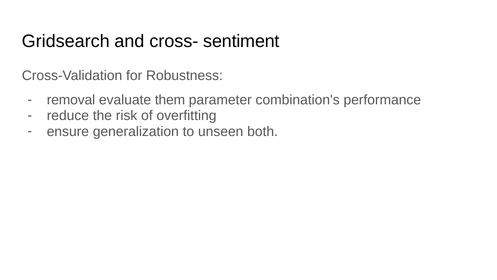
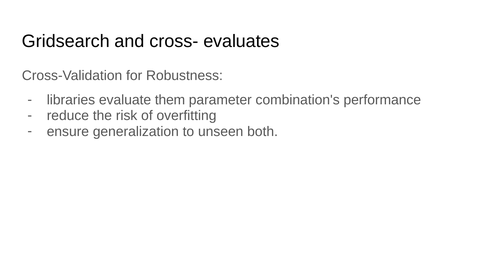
sentiment: sentiment -> evaluates
removal: removal -> libraries
